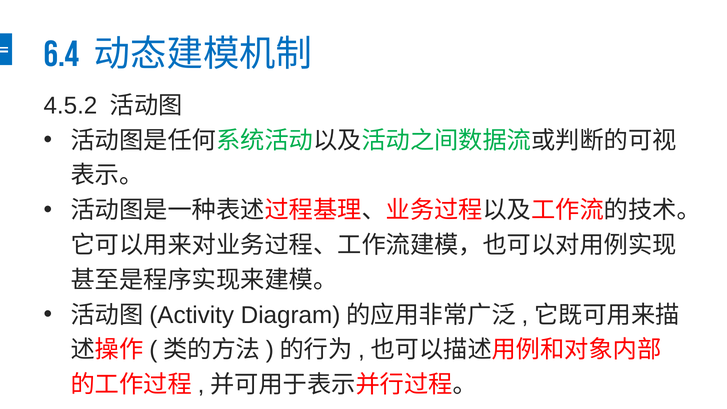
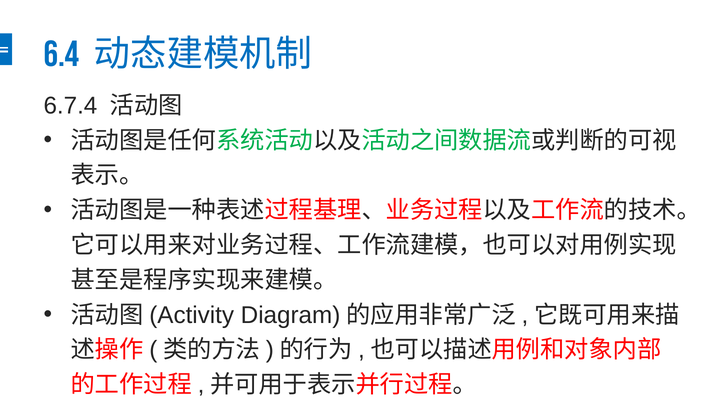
4.5.2: 4.5.2 -> 6.7.4
